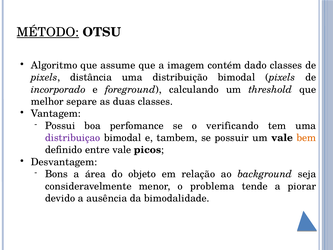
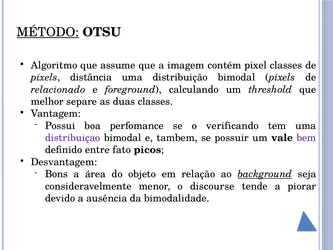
dado: dado -> pixel
incorporado: incorporado -> relacionado
bem colour: orange -> purple
entre vale: vale -> fato
background underline: none -> present
problema: problema -> discourse
